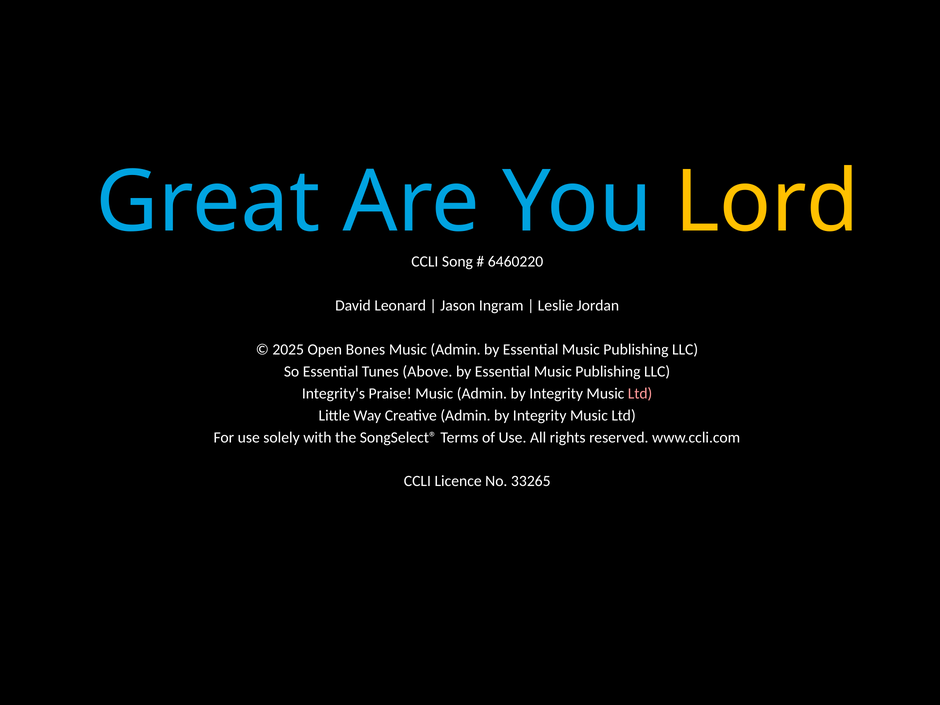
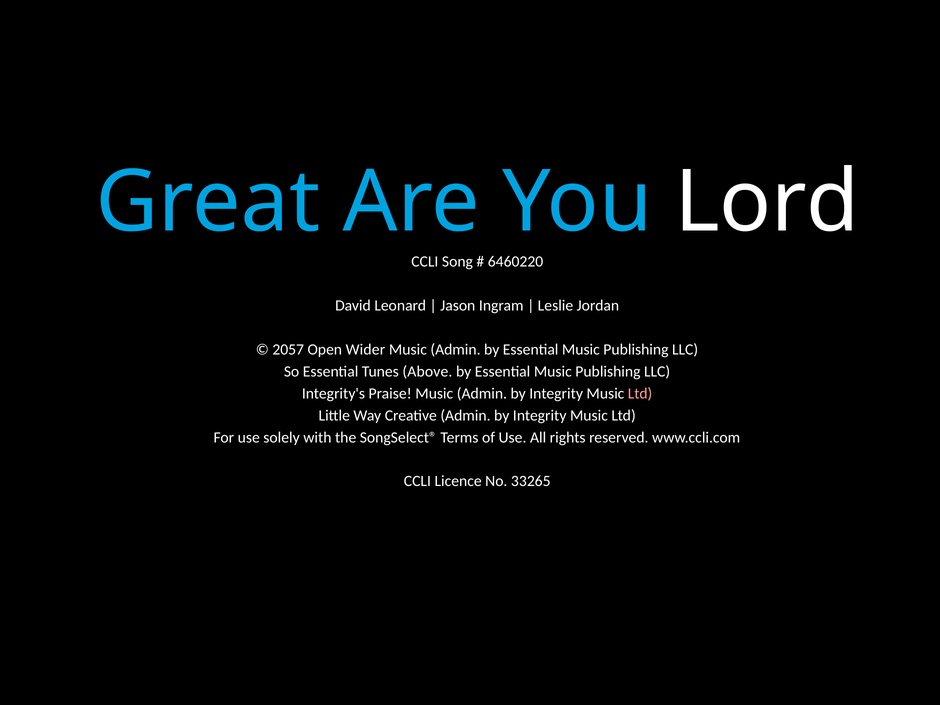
Lord colour: yellow -> white
2025: 2025 -> 2057
Bones: Bones -> Wider
